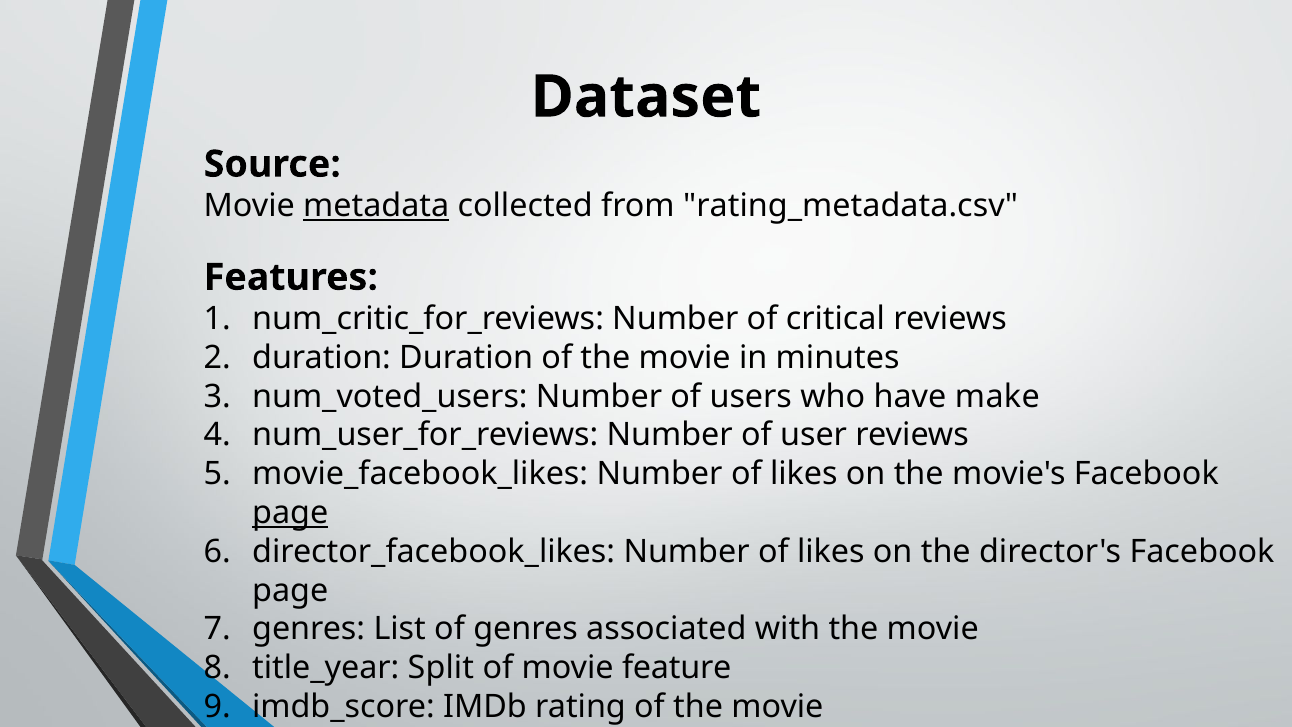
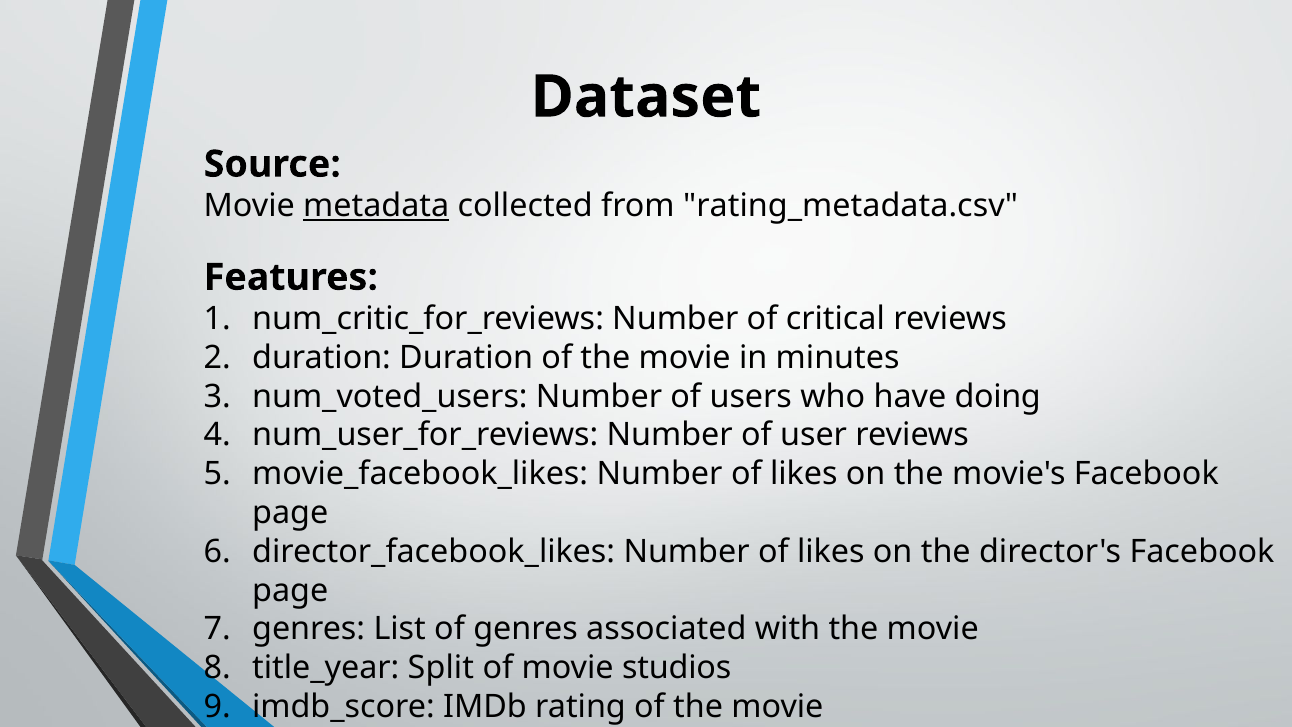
make: make -> doing
page at (290, 513) underline: present -> none
feature: feature -> studios
